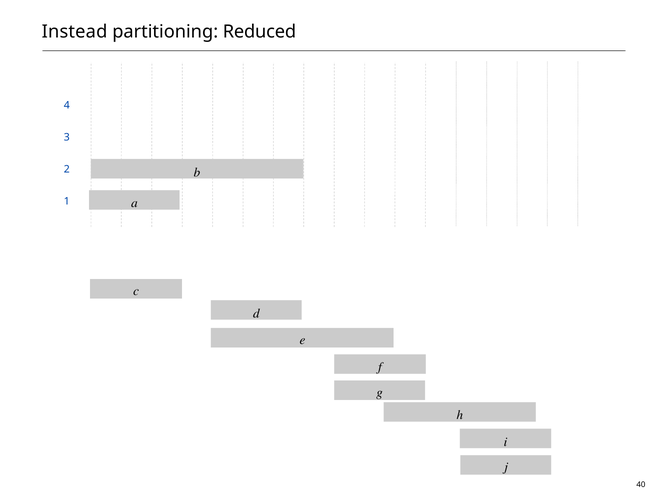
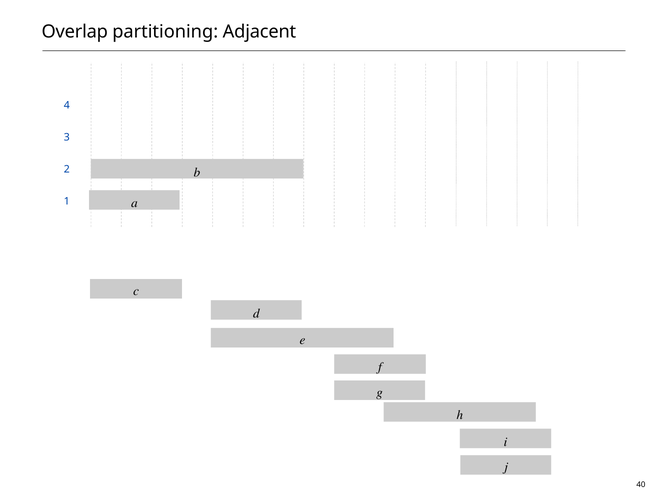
Instead: Instead -> Overlap
Reduced: Reduced -> Adjacent
